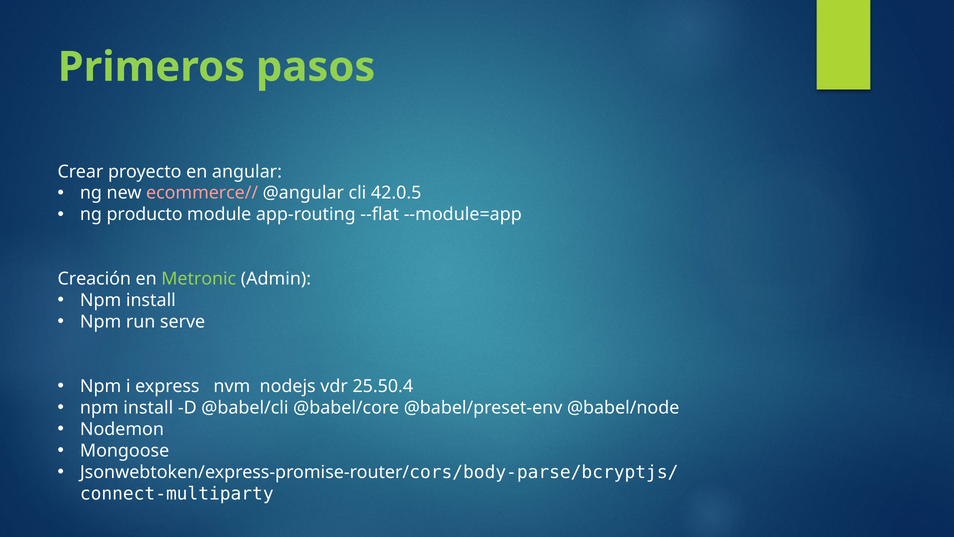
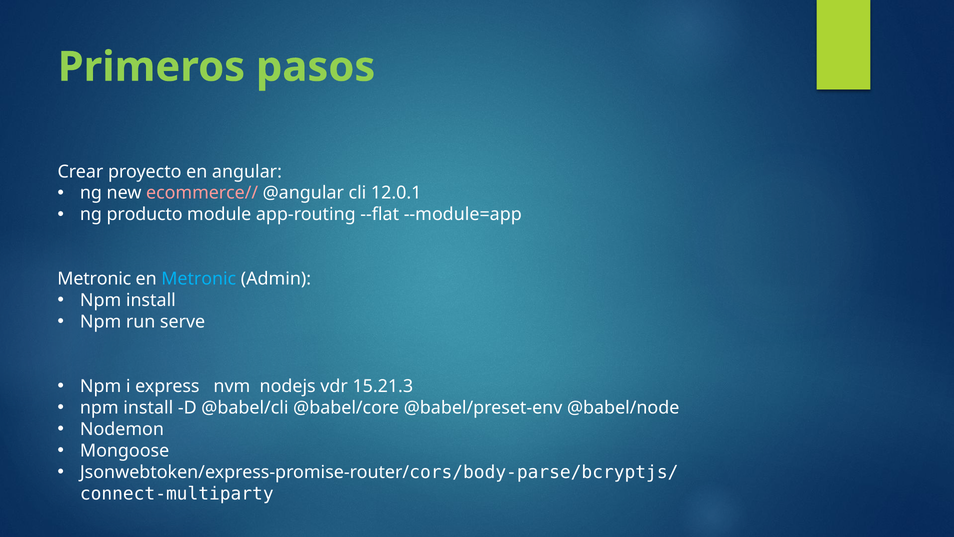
42.0.5: 42.0.5 -> 12.0.1
Creación at (94, 279): Creación -> Metronic
Metronic at (199, 279) colour: light green -> light blue
25.50.4: 25.50.4 -> 15.21.3
